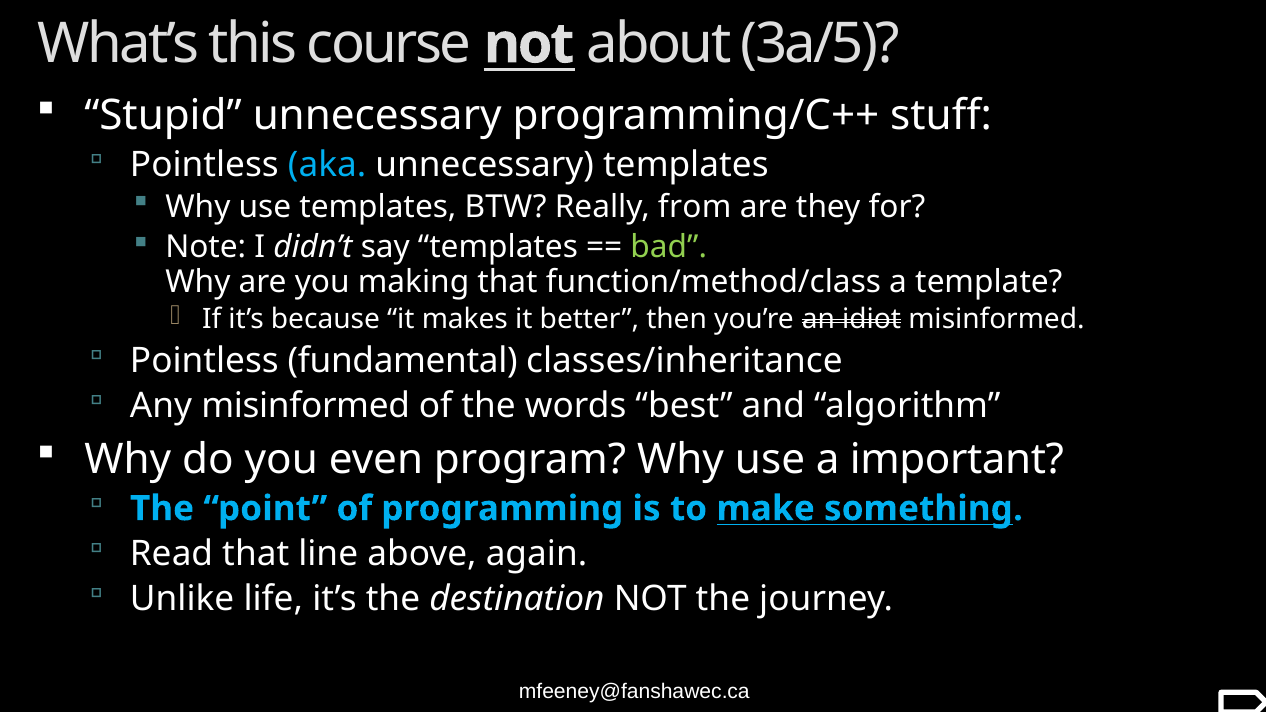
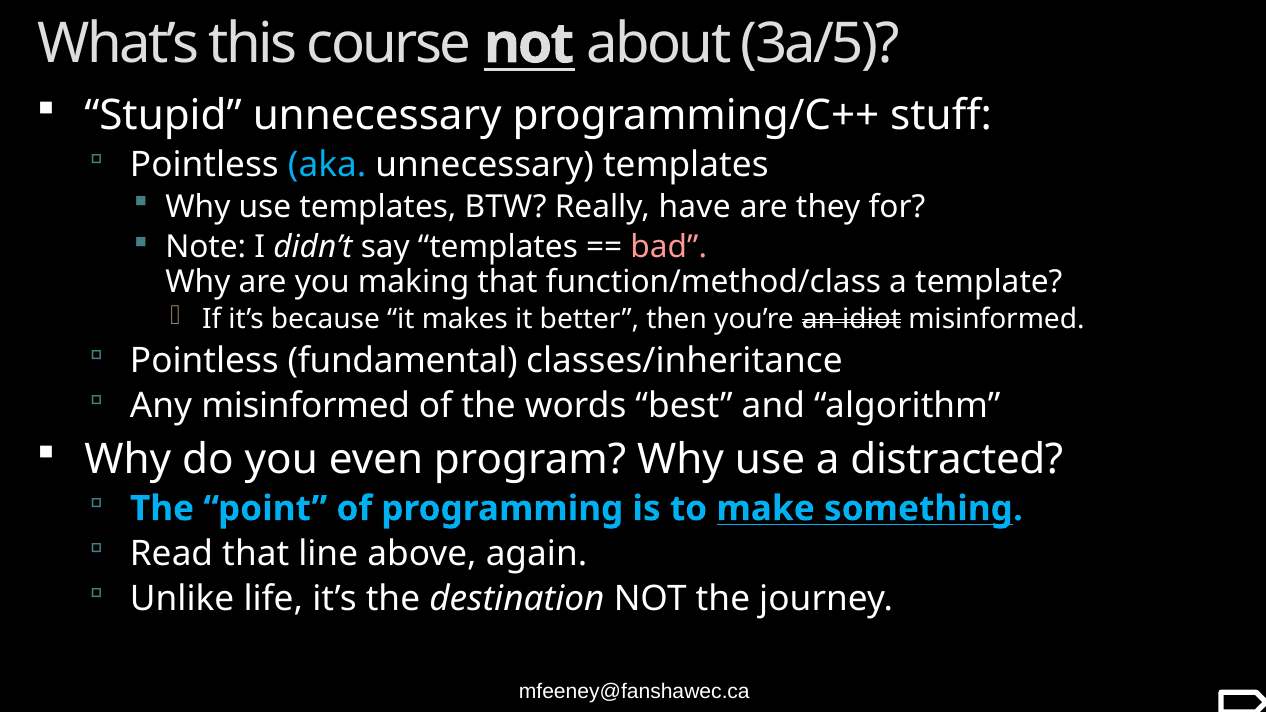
from: from -> have
bad colour: light green -> pink
important: important -> distracted
